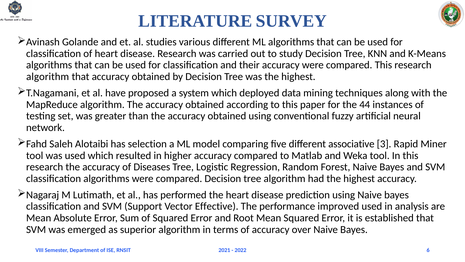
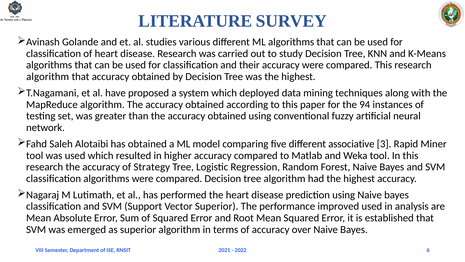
44: 44 -> 94
has selection: selection -> obtained
Diseases: Diseases -> Strategy
Vector Effective: Effective -> Superior
